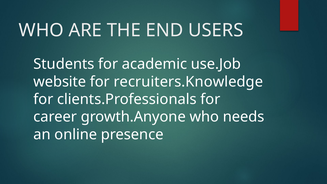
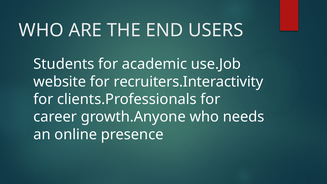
recruiters.Knowledge: recruiters.Knowledge -> recruiters.Interactivity
